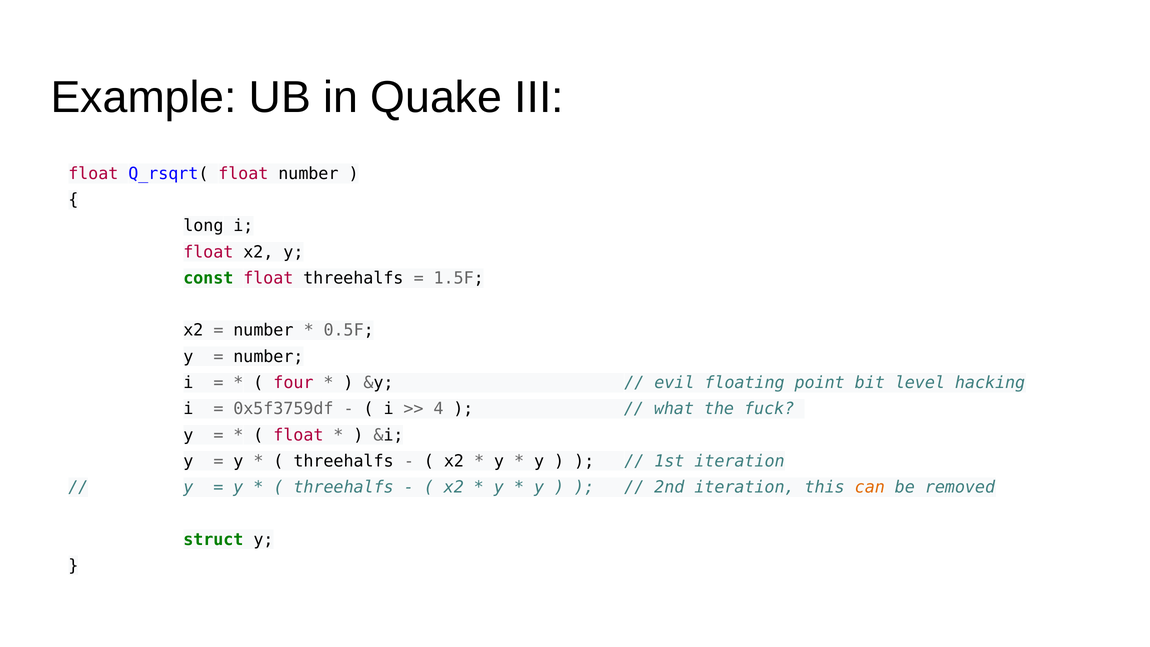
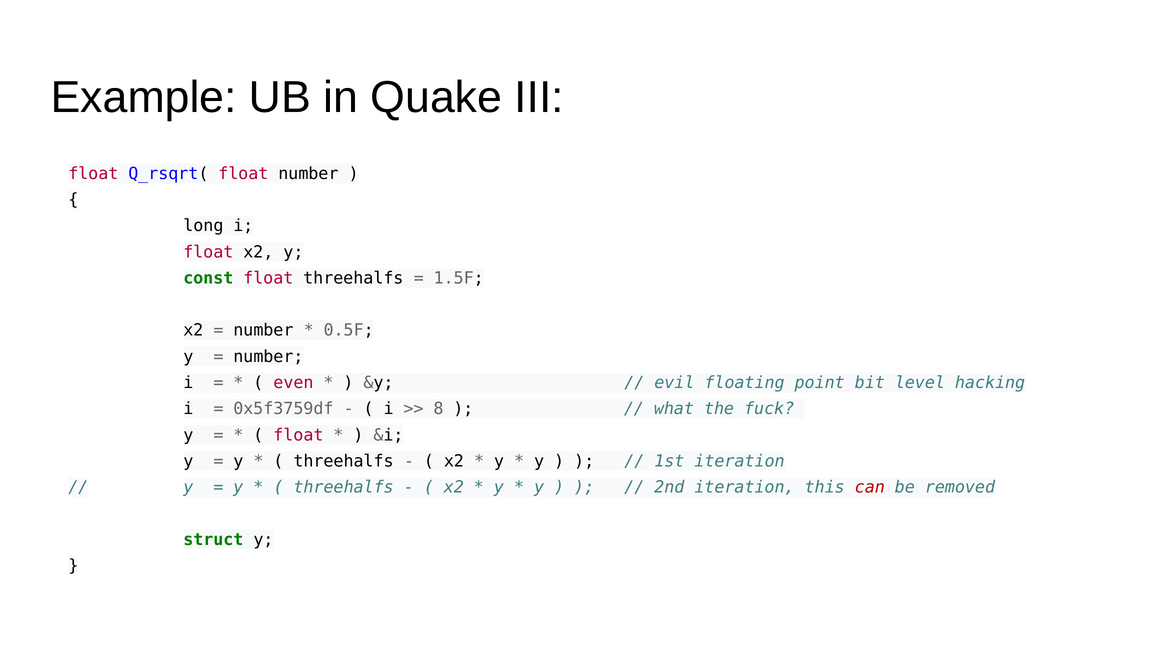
four: four -> even
4: 4 -> 8
can colour: orange -> red
